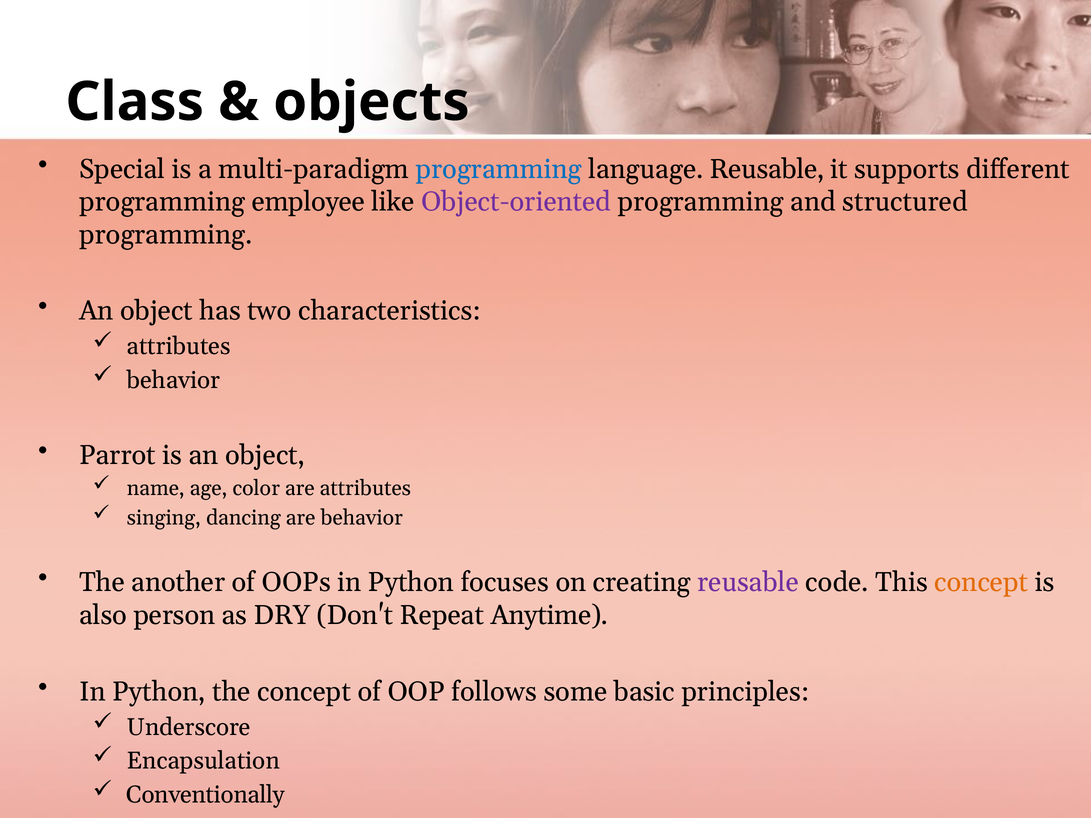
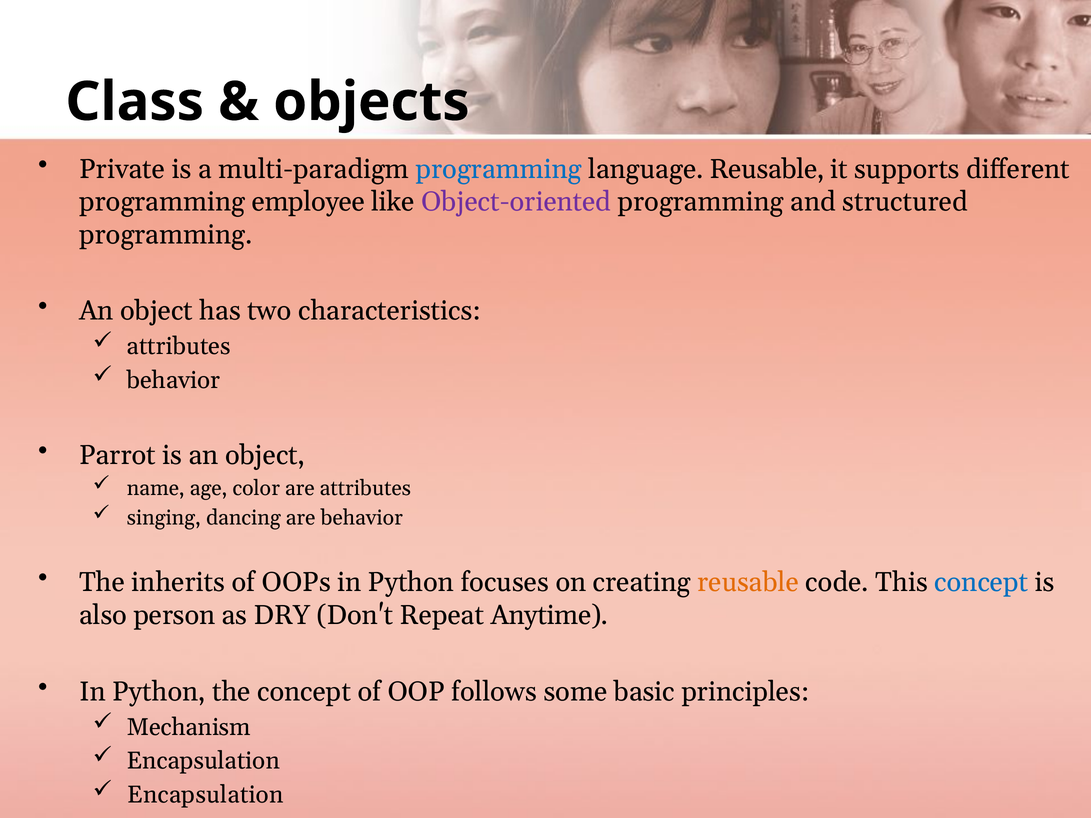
Special: Special -> Private
another: another -> inherits
reusable at (748, 583) colour: purple -> orange
concept at (981, 583) colour: orange -> blue
Underscore: Underscore -> Mechanism
Conventionally at (206, 795): Conventionally -> Encapsulation
